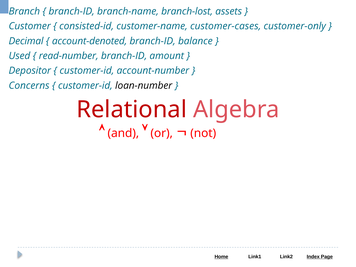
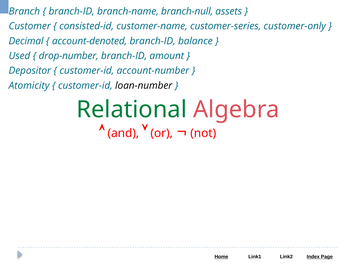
branch-lost: branch-lost -> branch-null
customer-cases: customer-cases -> customer-series
read-number: read-number -> drop-number
Concerns: Concerns -> Atomicity
Relational colour: red -> green
